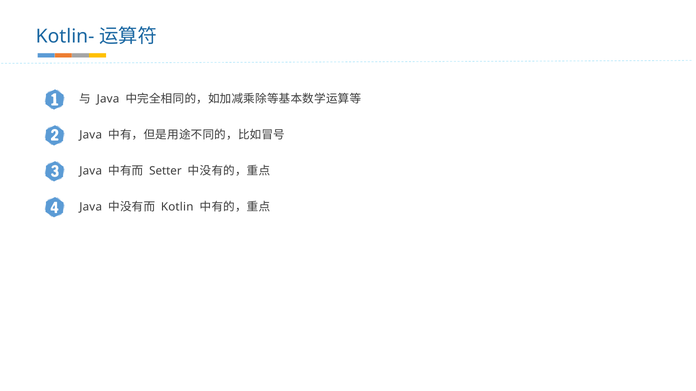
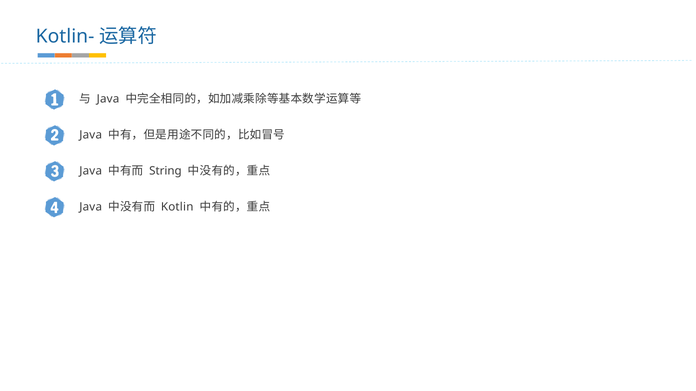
Setter: Setter -> String
